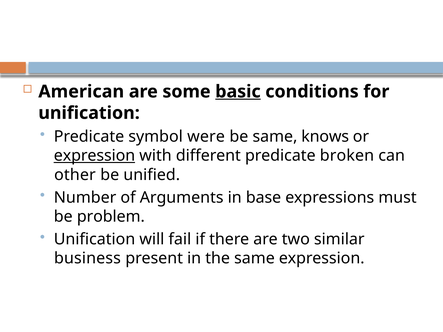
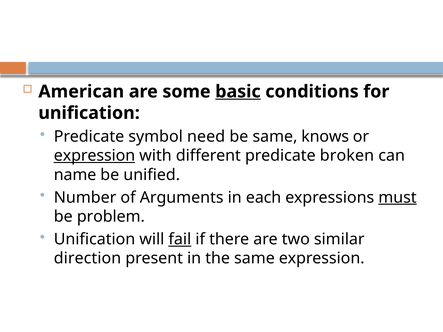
were: were -> need
other: other -> name
base: base -> each
must underline: none -> present
fail underline: none -> present
business: business -> direction
